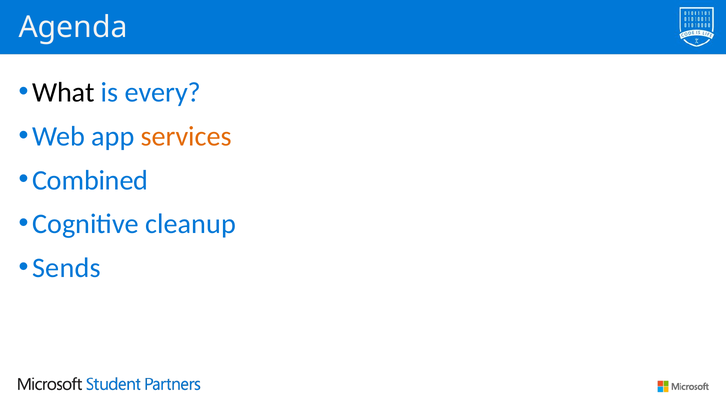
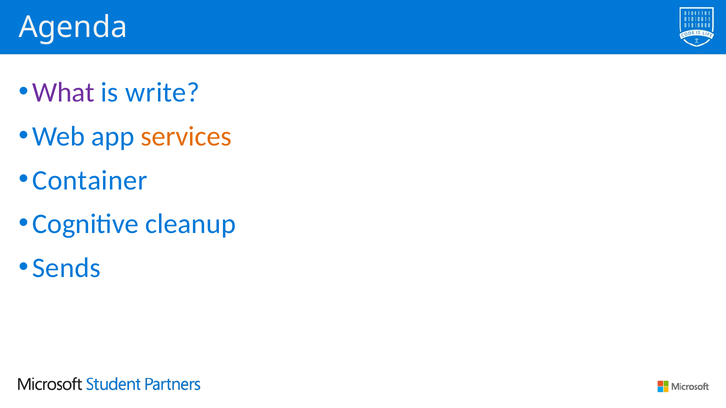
What colour: black -> purple
every: every -> write
Combined: Combined -> Container
